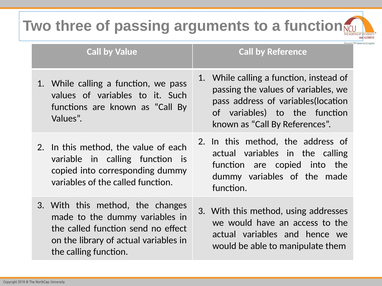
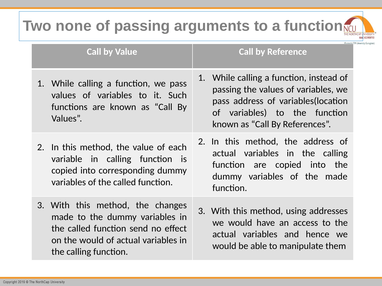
three: three -> none
the library: library -> would
